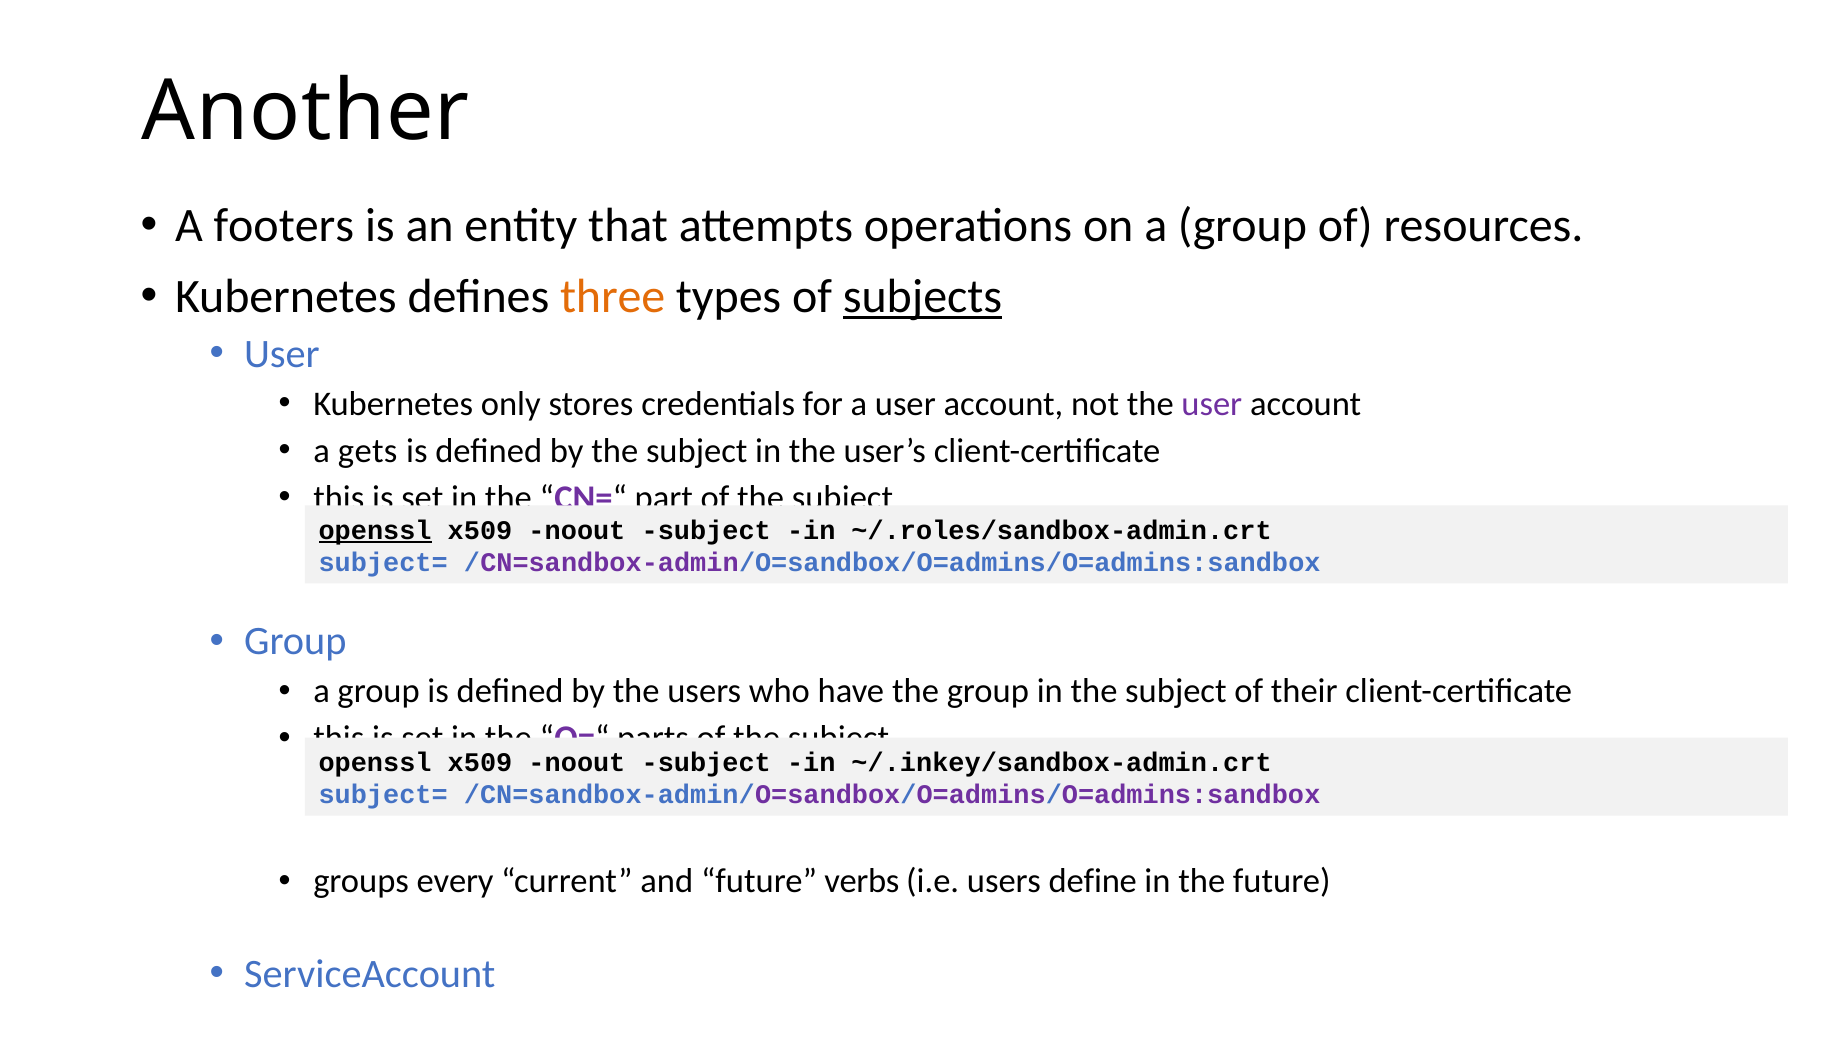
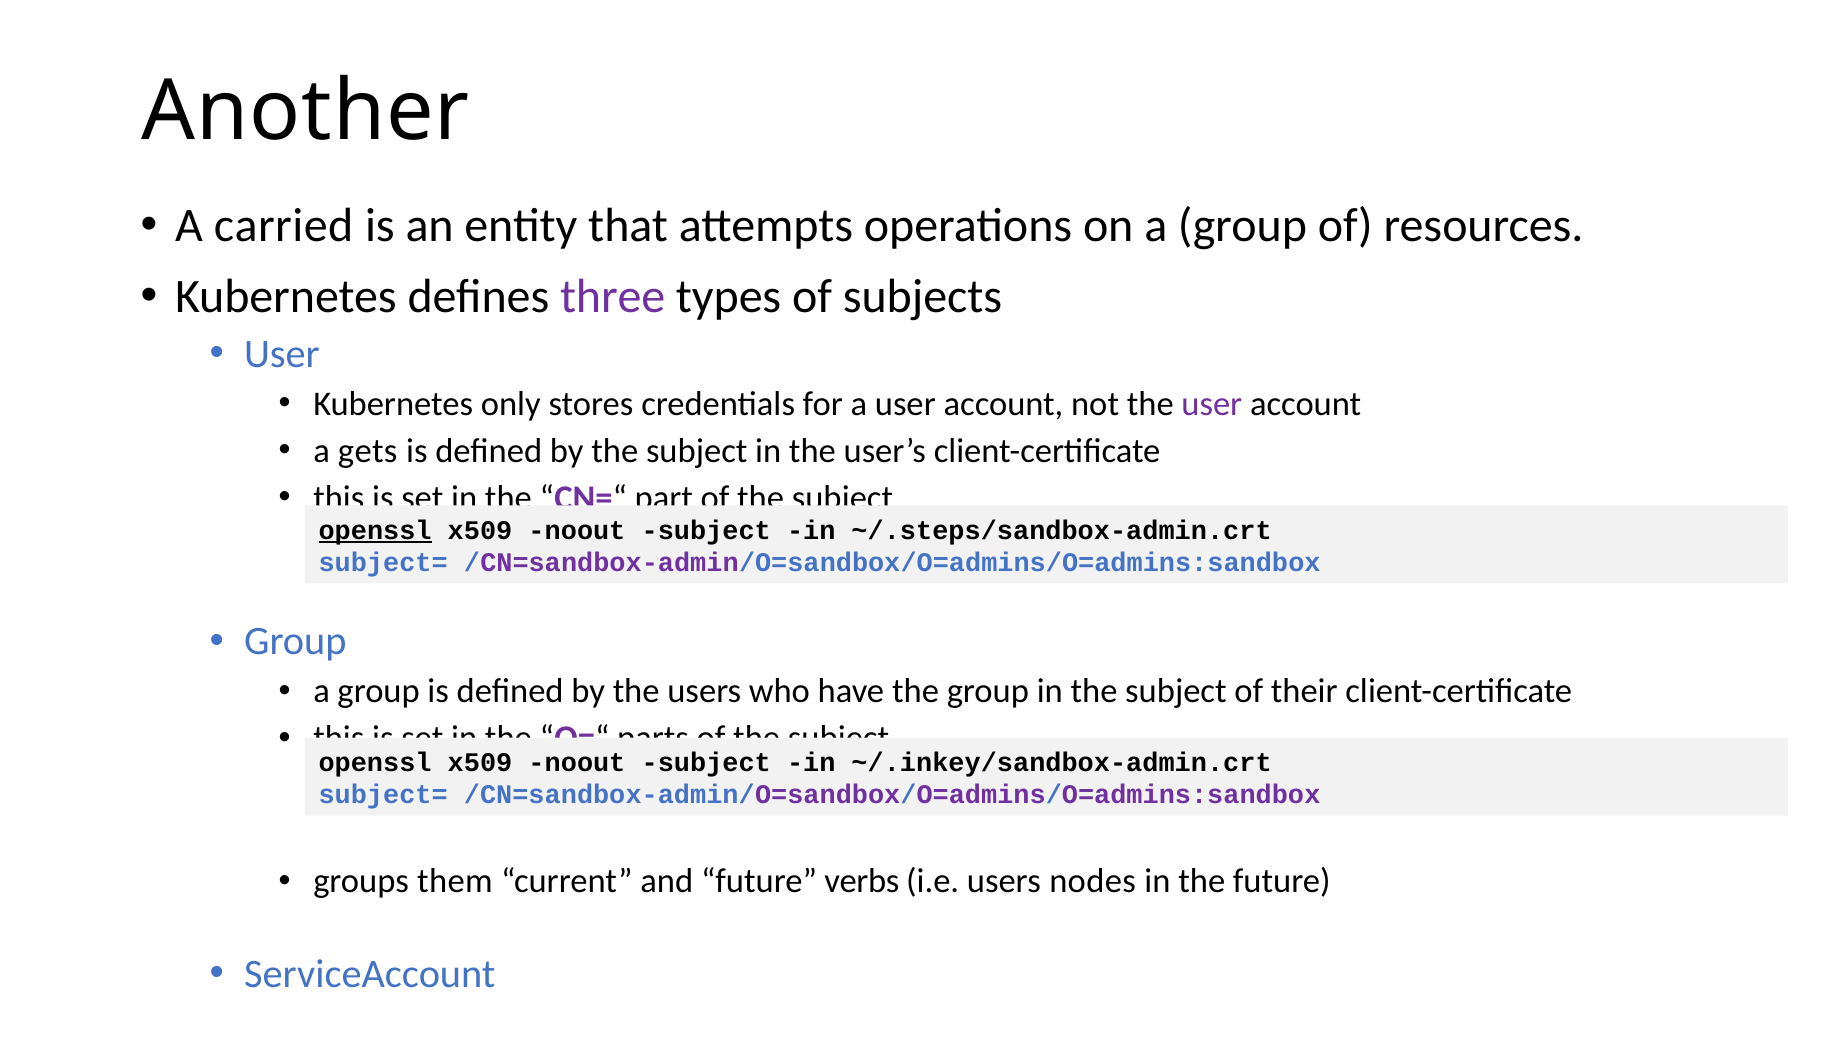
footers: footers -> carried
three colour: orange -> purple
subjects underline: present -> none
~/.roles/sandbox-admin.crt: ~/.roles/sandbox-admin.crt -> ~/.steps/sandbox-admin.crt
every: every -> them
define: define -> nodes
